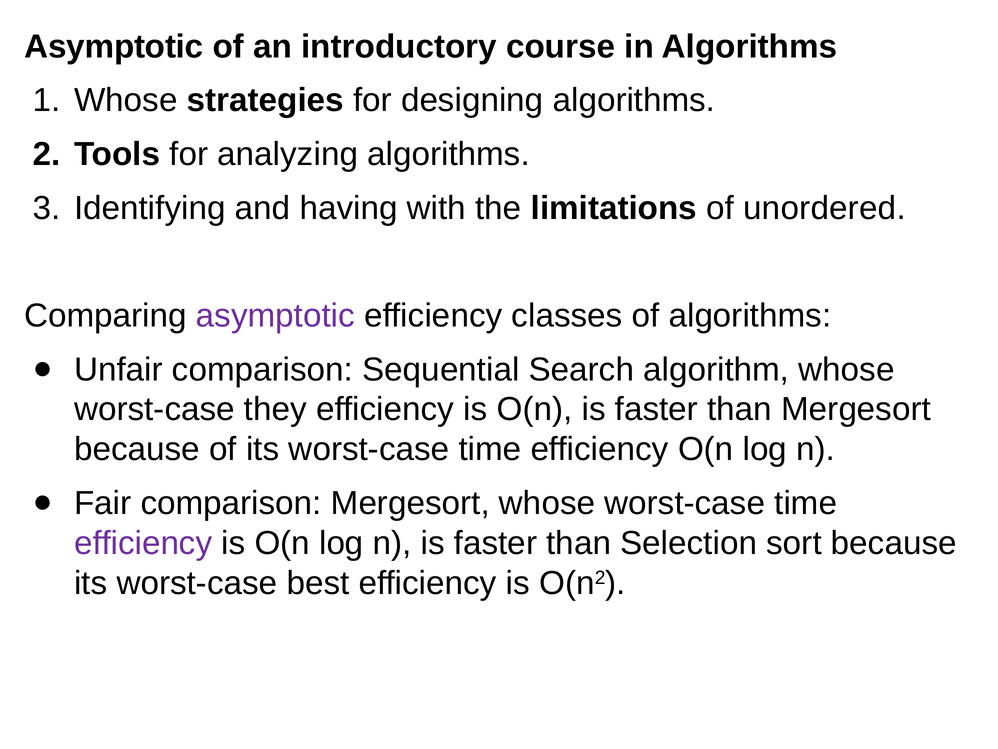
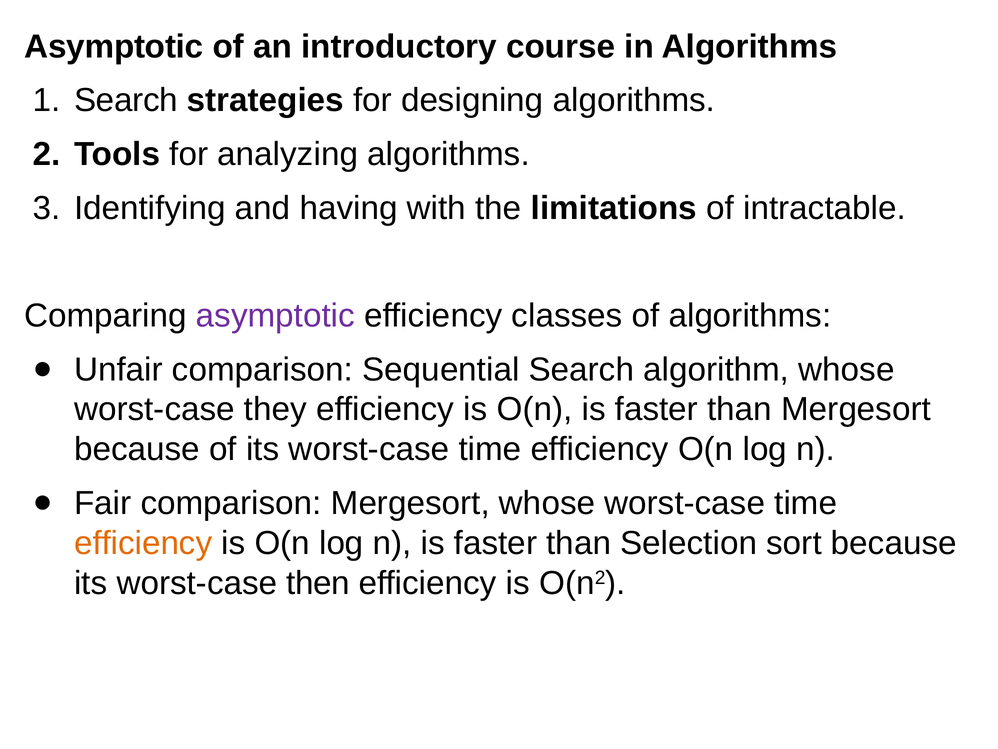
Whose at (126, 100): Whose -> Search
unordered: unordered -> intractable
efficiency at (143, 543) colour: purple -> orange
best: best -> then
